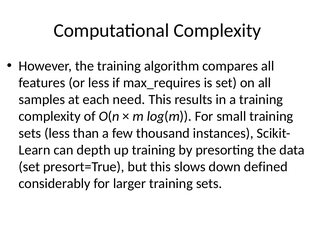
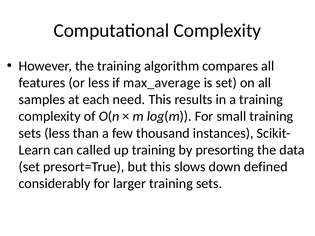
max_requires: max_requires -> max_average
depth: depth -> called
